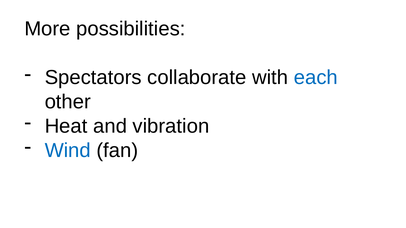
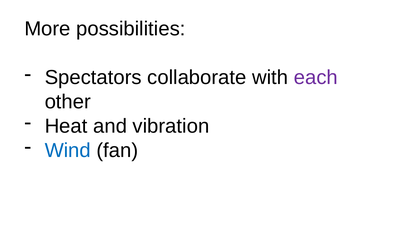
each colour: blue -> purple
